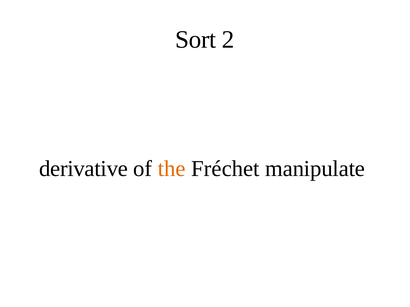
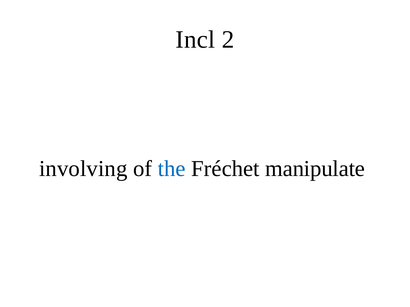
Sort: Sort -> Incl
derivative: derivative -> involving
the colour: orange -> blue
